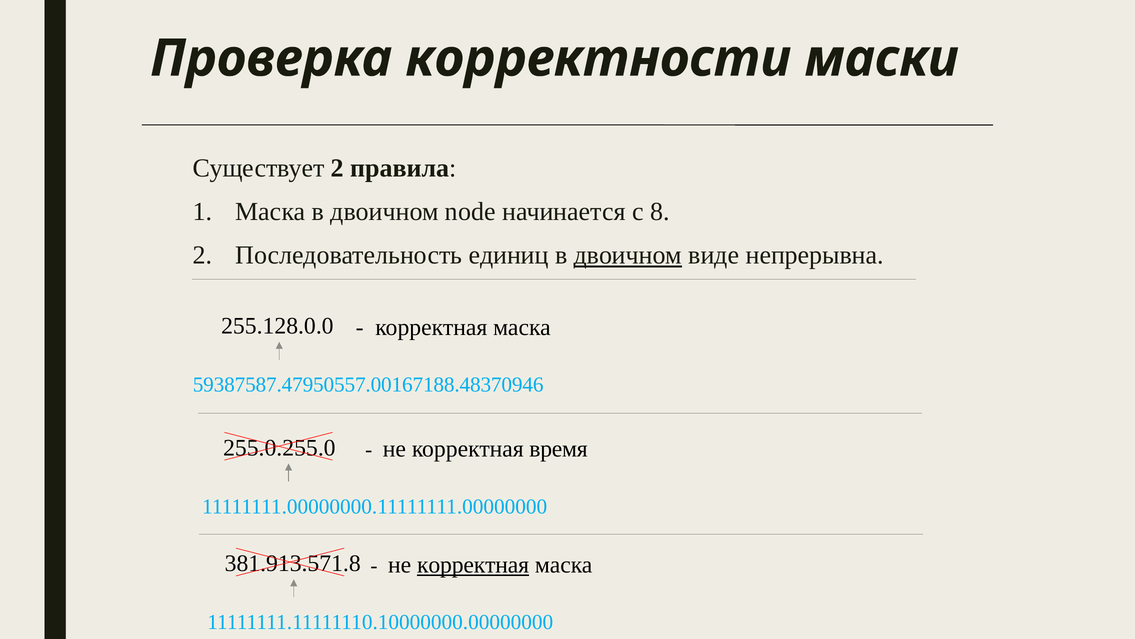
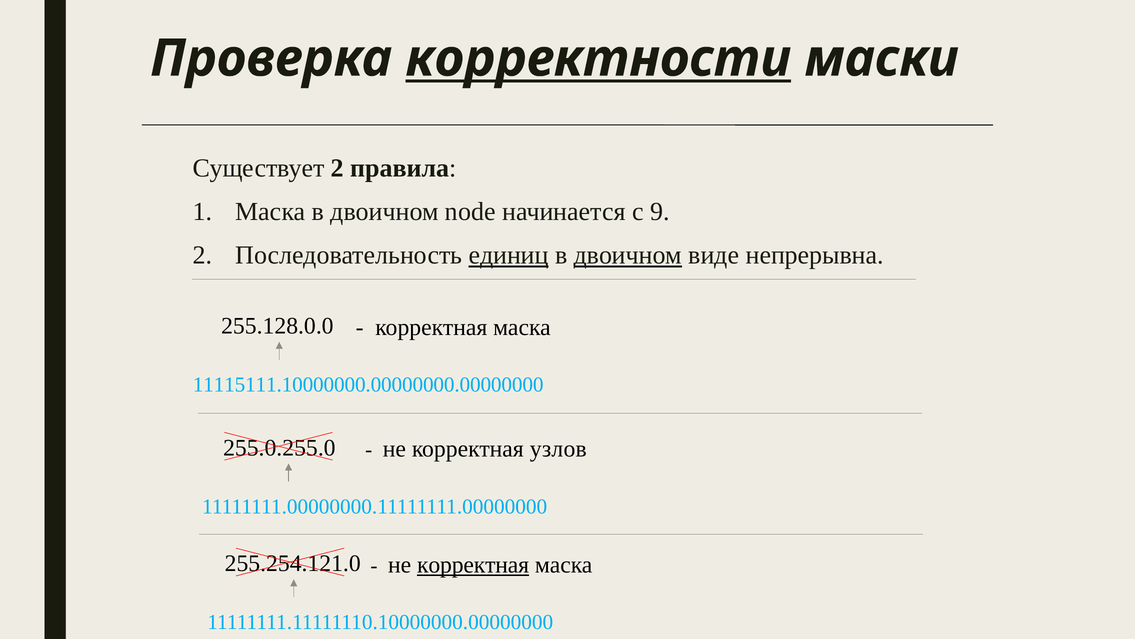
корректности underline: none -> present
8: 8 -> 9
единиц underline: none -> present
59387587.47950557.00167188.48370946: 59387587.47950557.00167188.48370946 -> 11115111.10000000.00000000.00000000
время: время -> узлов
381.913.571.8: 381.913.571.8 -> 255.254.121.0
